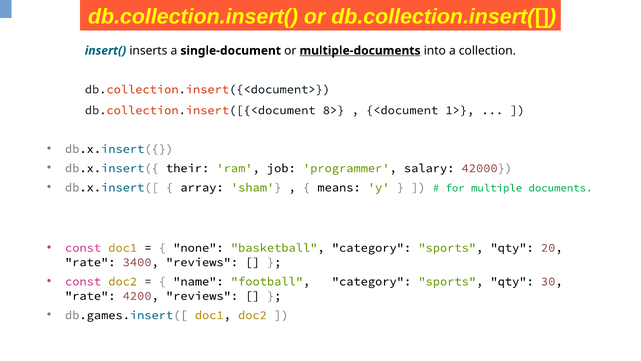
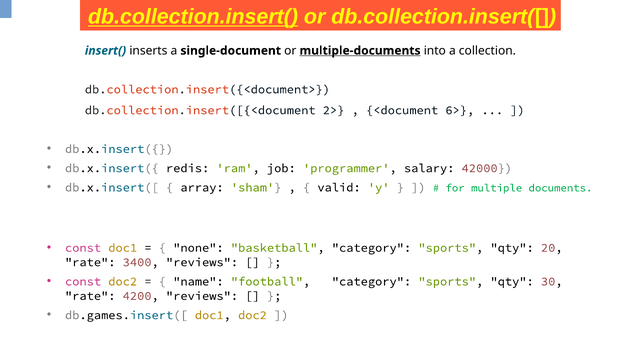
db.collection.insert( underline: none -> present
8>: 8> -> 2>
1>: 1> -> 6>
their: their -> redis
means: means -> valid
